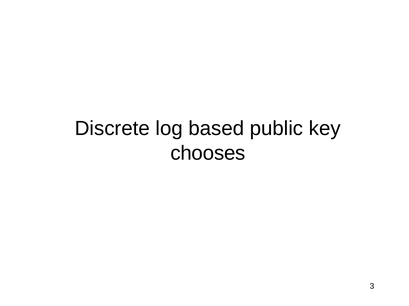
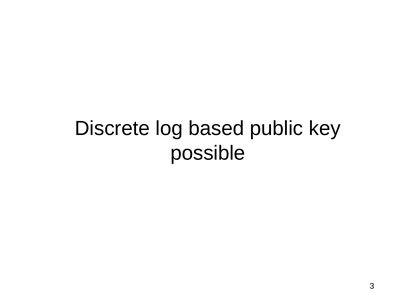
chooses: chooses -> possible
